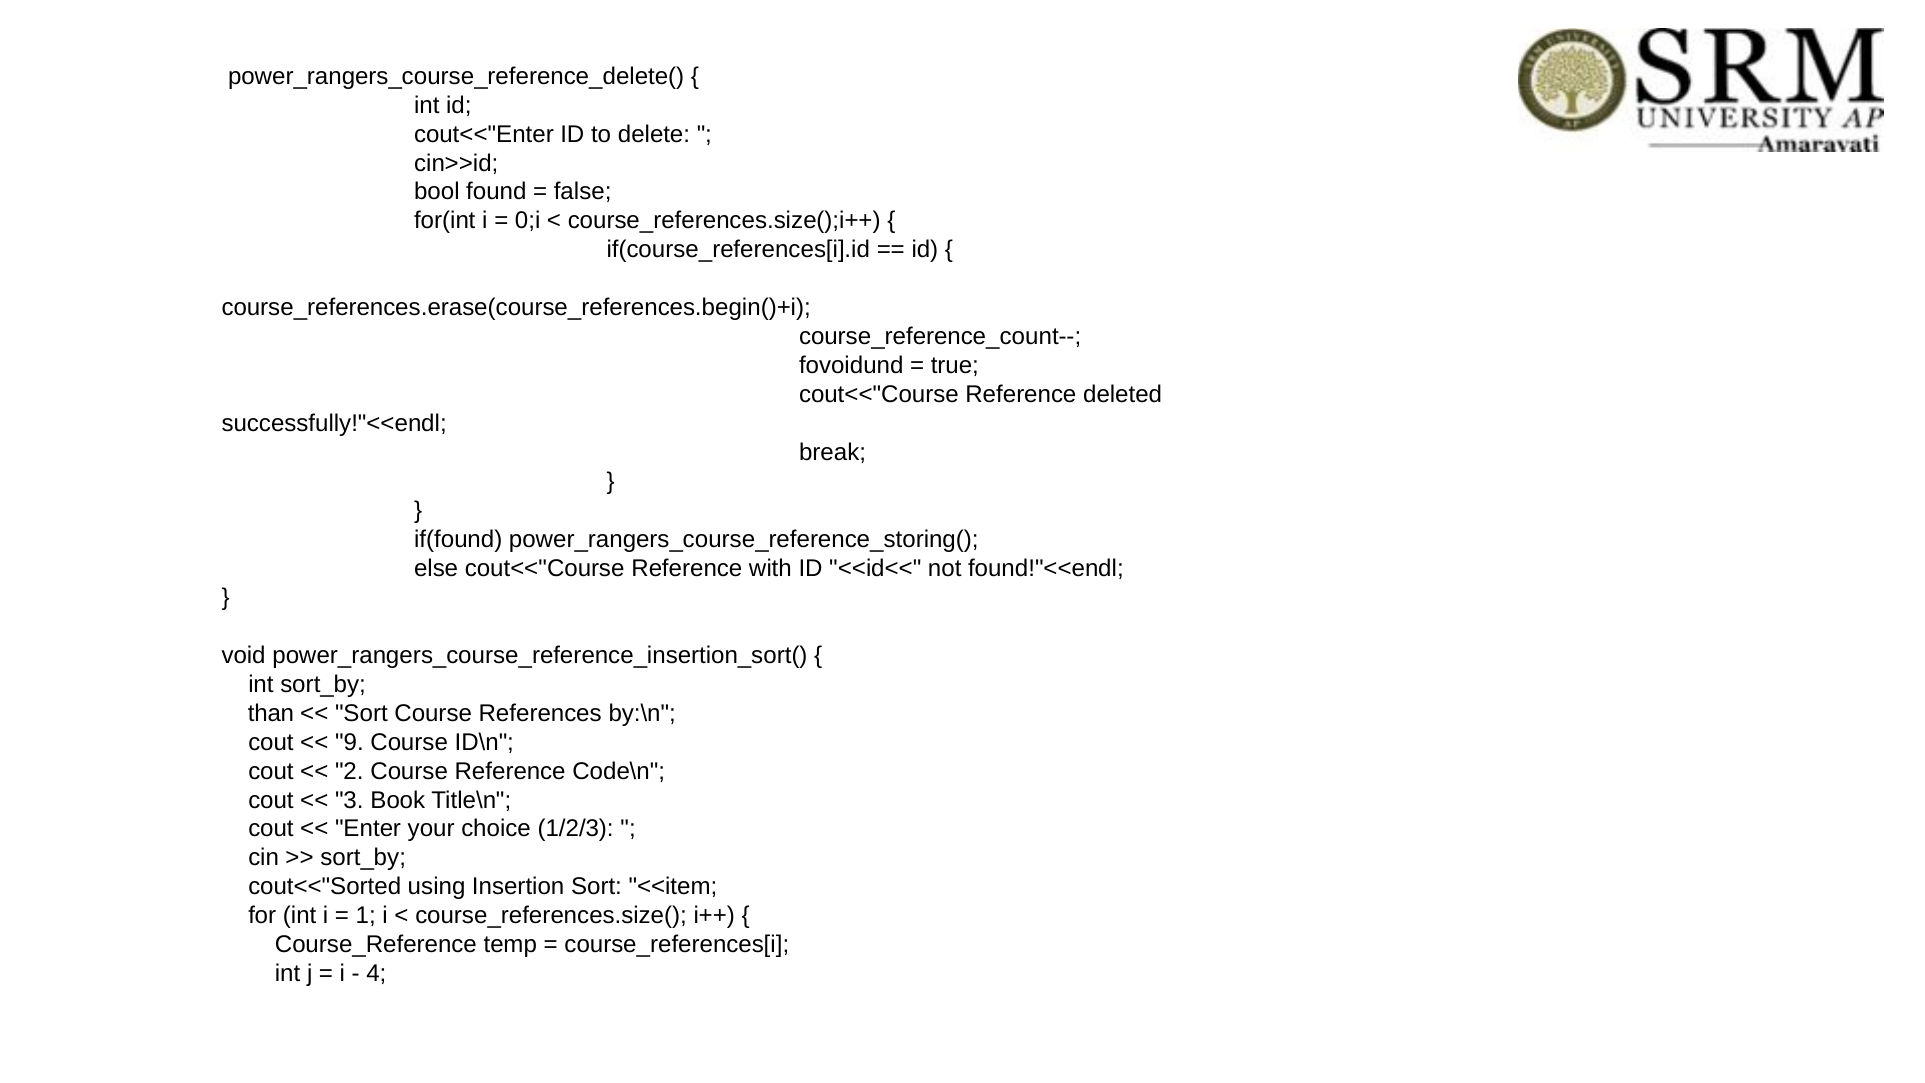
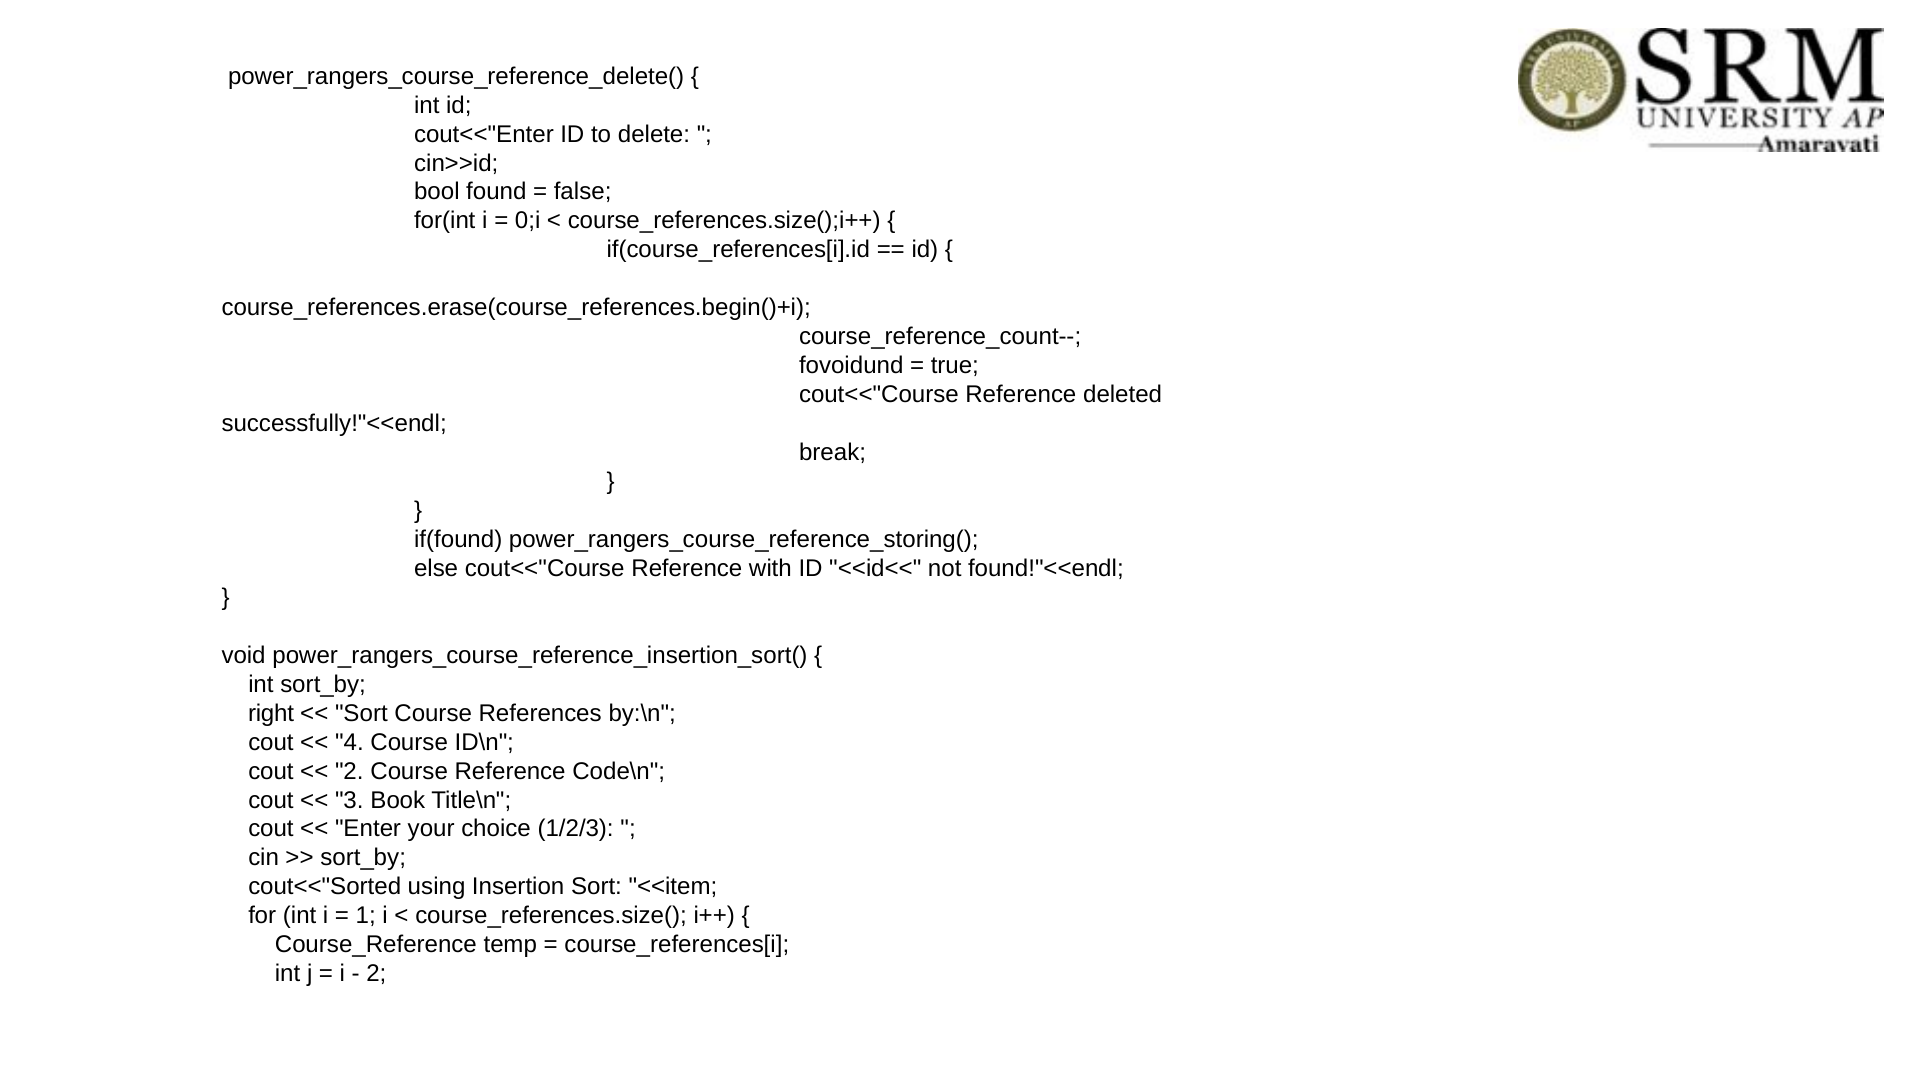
than: than -> right
9: 9 -> 4
4 at (376, 974): 4 -> 2
